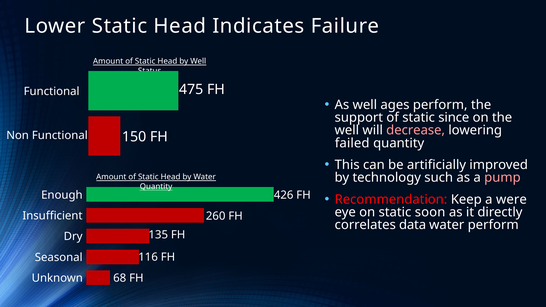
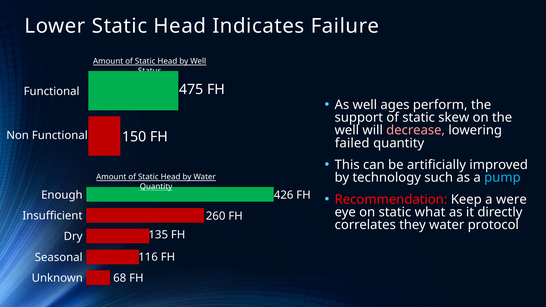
since: since -> skew
pump colour: pink -> light blue
soon: soon -> what
data: data -> they
water perform: perform -> protocol
